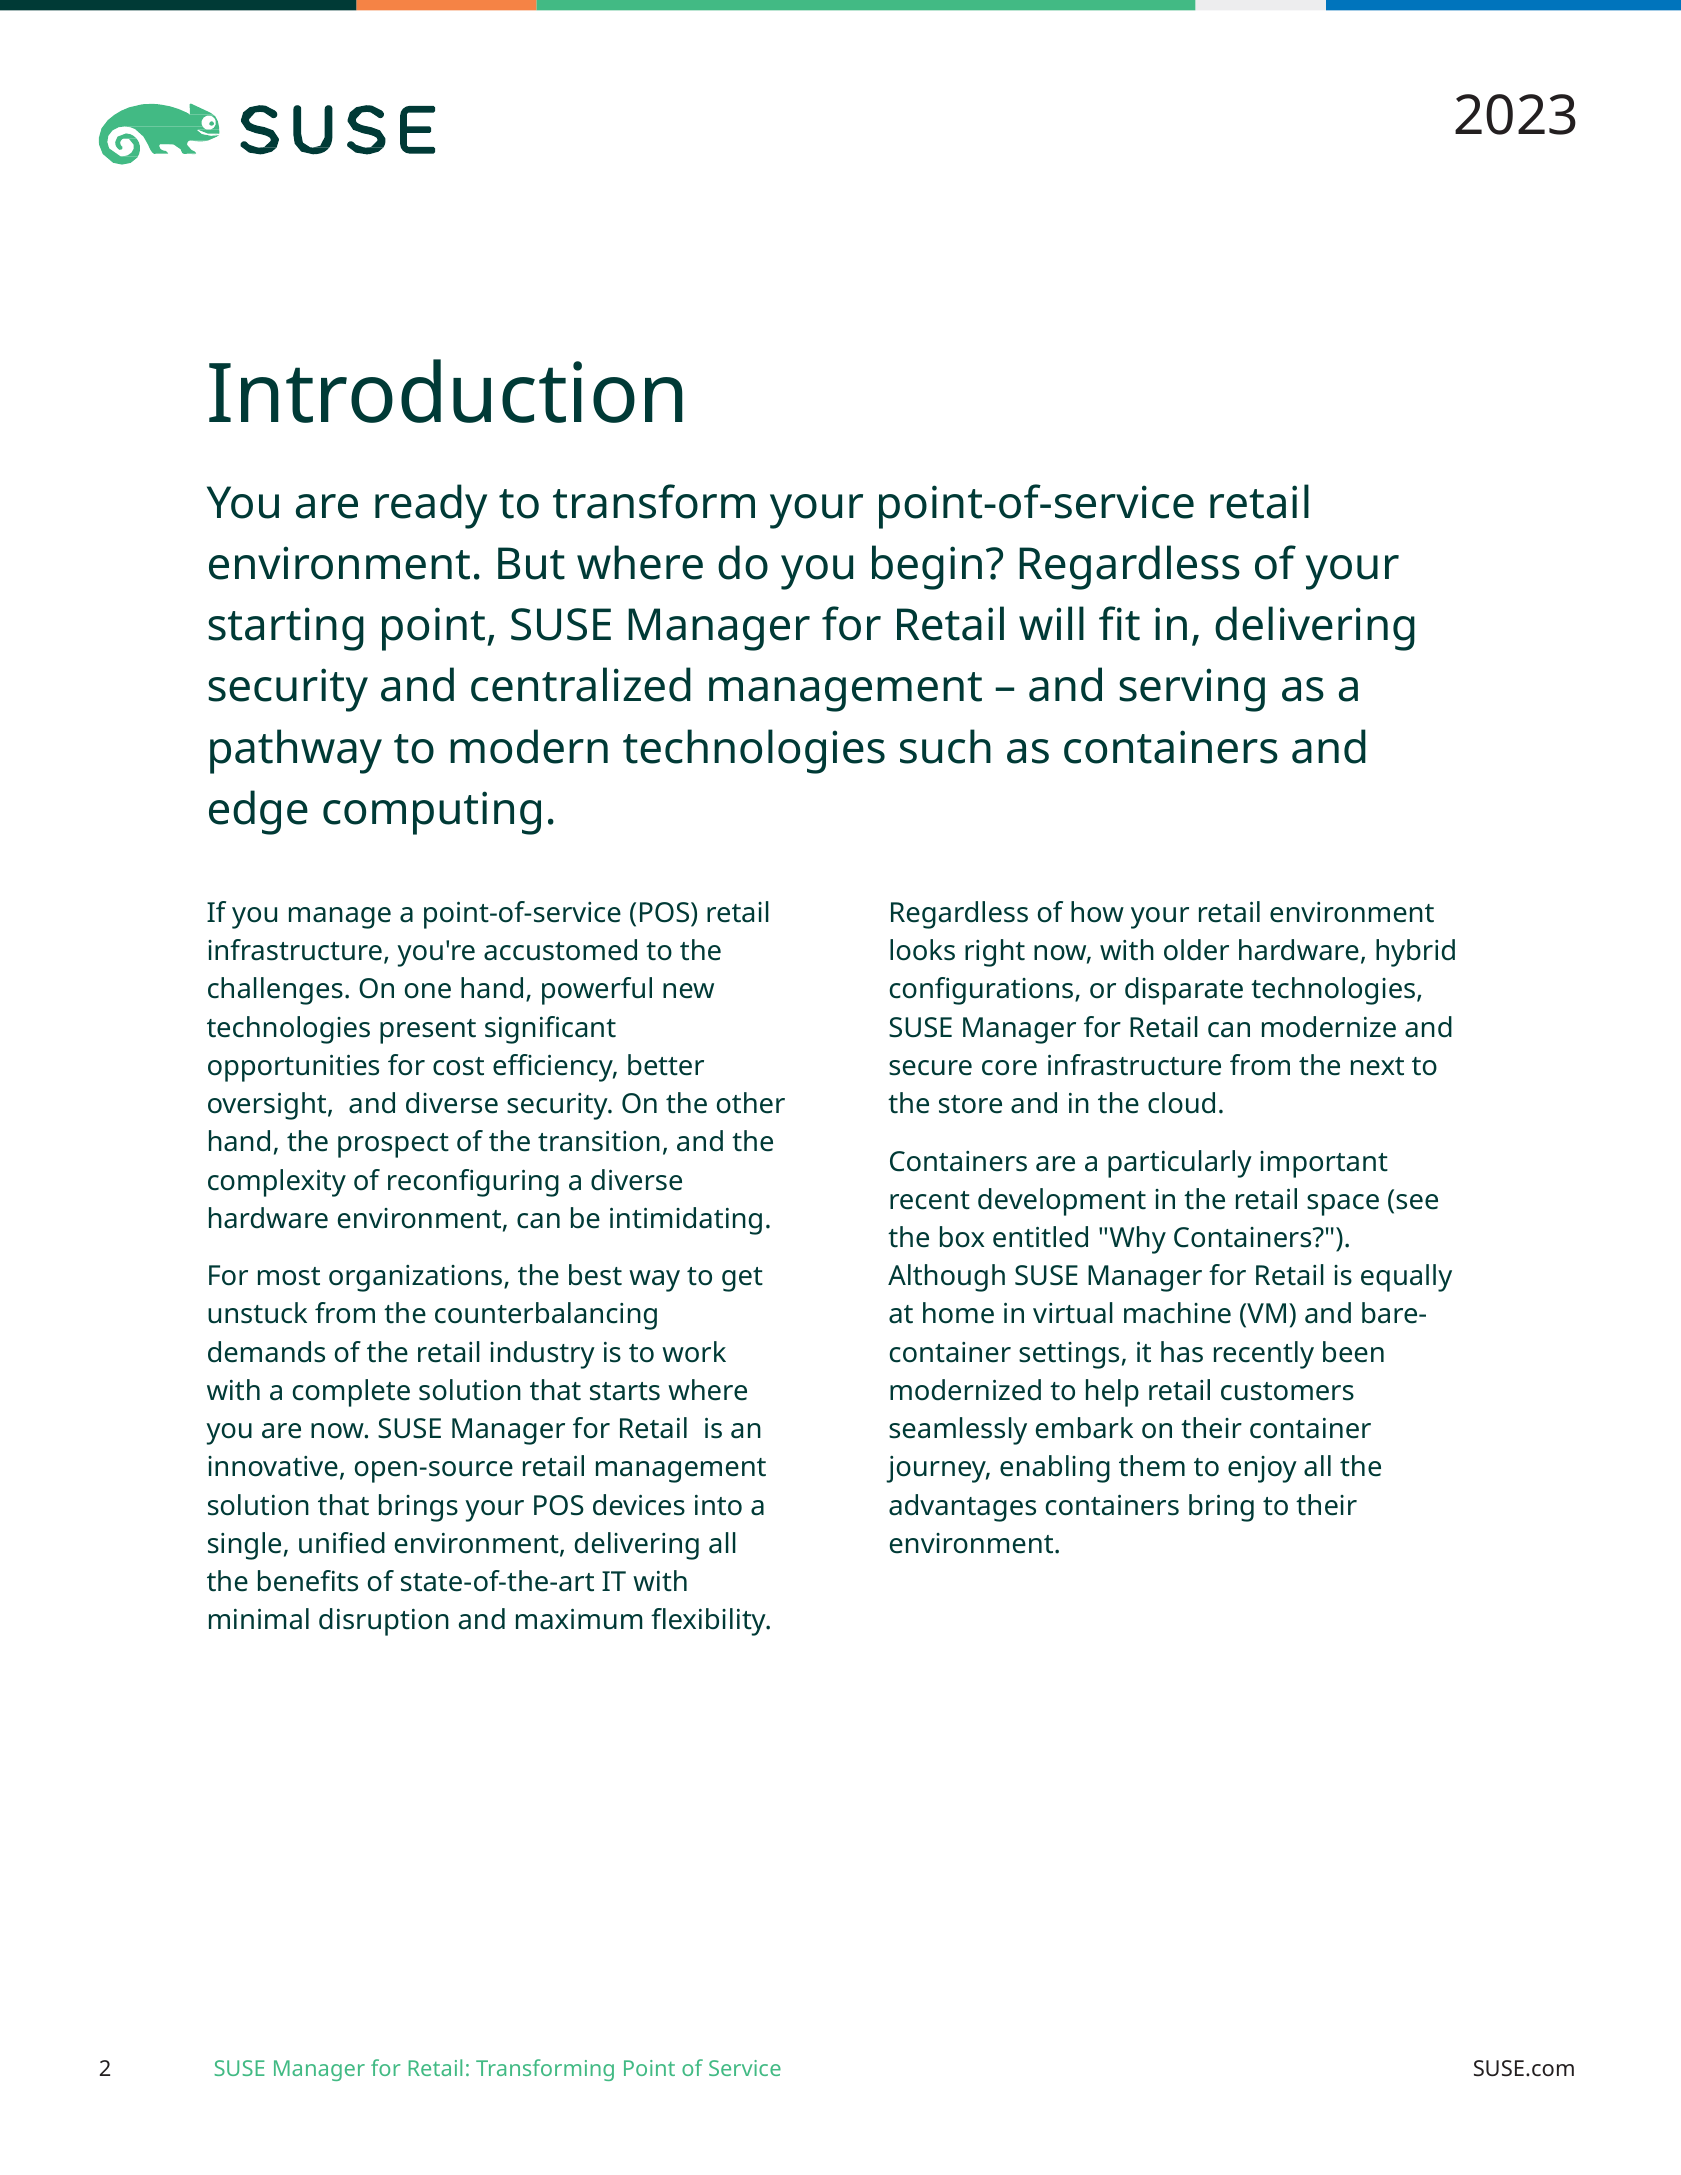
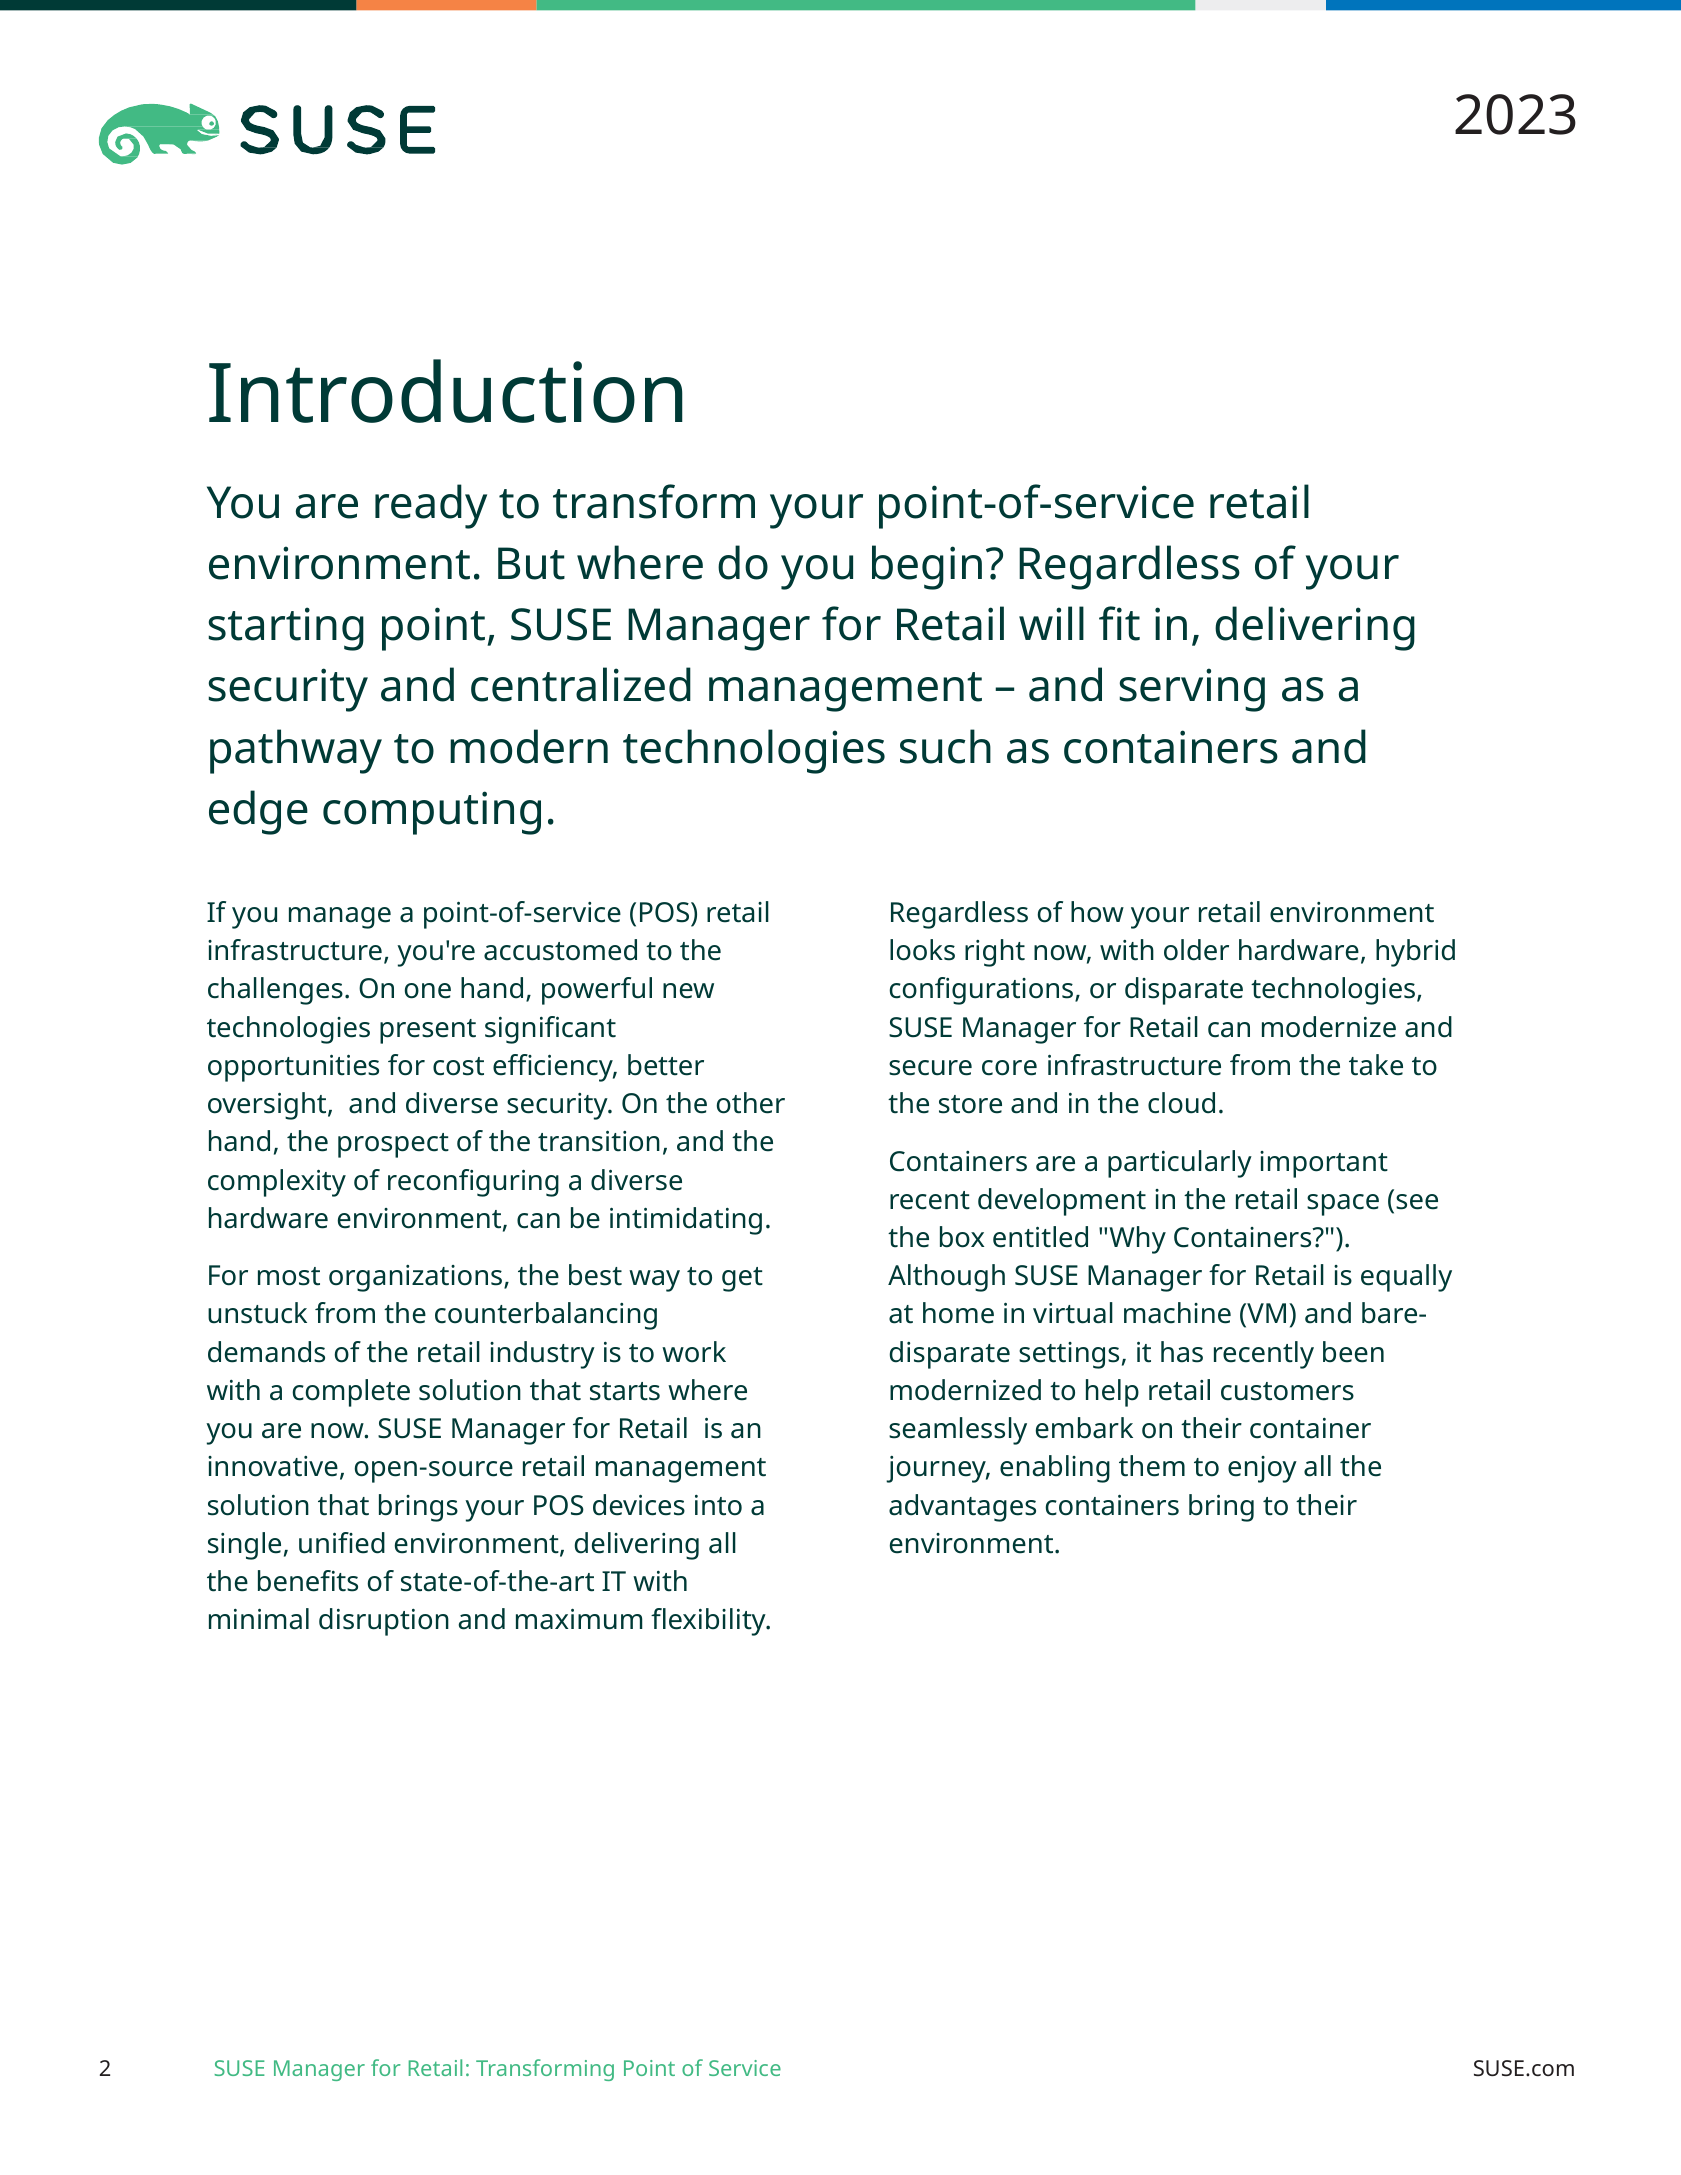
next: next -> take
container at (950, 1353): container -> disparate
